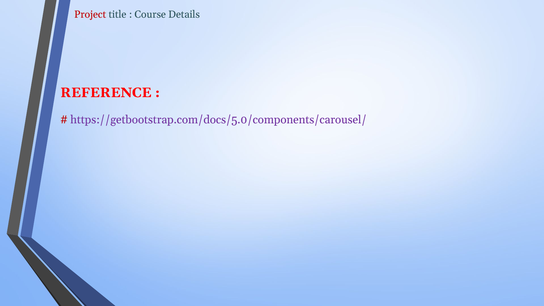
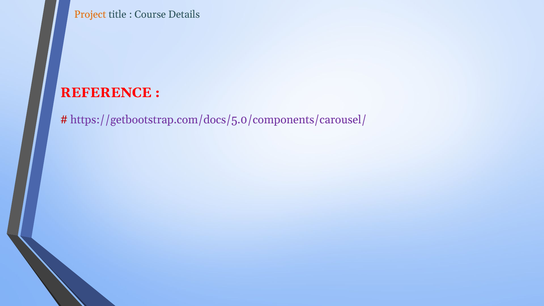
Project colour: red -> orange
